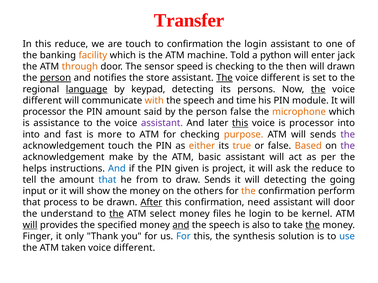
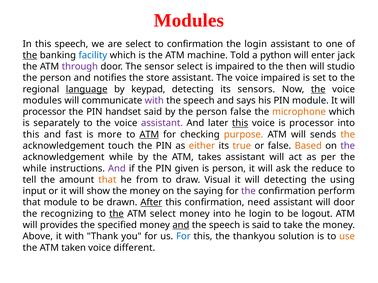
Transfer at (189, 20): Transfer -> Modules
this reduce: reduce -> speech
are touch: touch -> select
the at (30, 55) underline: none -> present
facility colour: orange -> blue
through colour: orange -> purple
sensor speed: speed -> select
is checking: checking -> impaired
will drawn: drawn -> studio
person at (55, 78) underline: present -> none
The at (224, 78) underline: present -> none
different at (281, 78): different -> impaired
persons: persons -> sensors
different at (42, 101): different -> modules
with at (154, 101) colour: orange -> purple
time: time -> says
PIN amount: amount -> handset
assistance: assistance -> separately
into at (31, 135): into -> this
ATM at (149, 135) underline: none -> present
the at (348, 135) colour: purple -> orange
acknowledgement make: make -> while
basic: basic -> takes
helps at (35, 169): helps -> while
And at (117, 169) colour: blue -> purple
is project: project -> person
that at (107, 180) colour: blue -> orange
draw Sends: Sends -> Visual
going: going -> using
others: others -> saying
the at (248, 191) colour: orange -> purple
that process: process -> module
understand: understand -> recognizing
money files: files -> into
kernel: kernel -> logout
will at (30, 225) underline: present -> none
is also: also -> said
the at (313, 225) underline: present -> none
Finger: Finger -> Above
it only: only -> with
synthesis: synthesis -> thankyou
use colour: blue -> orange
